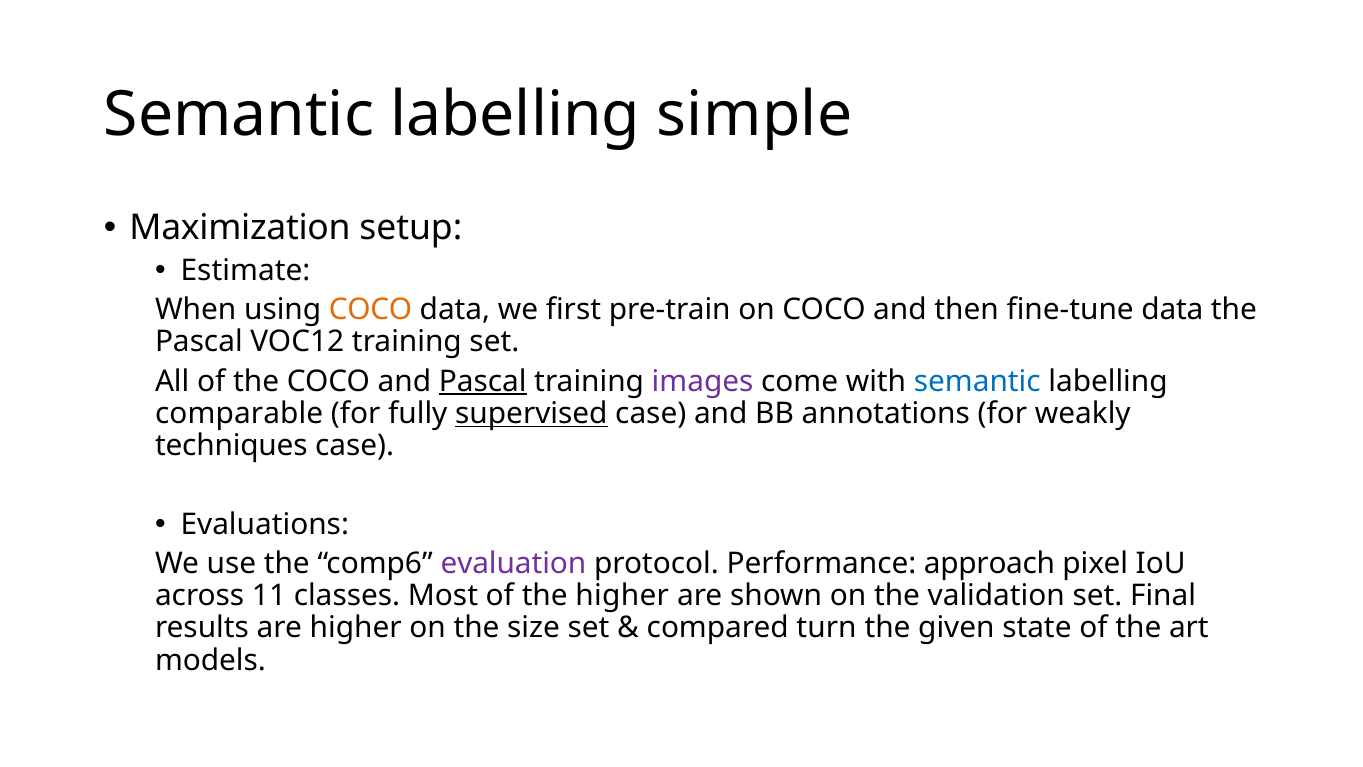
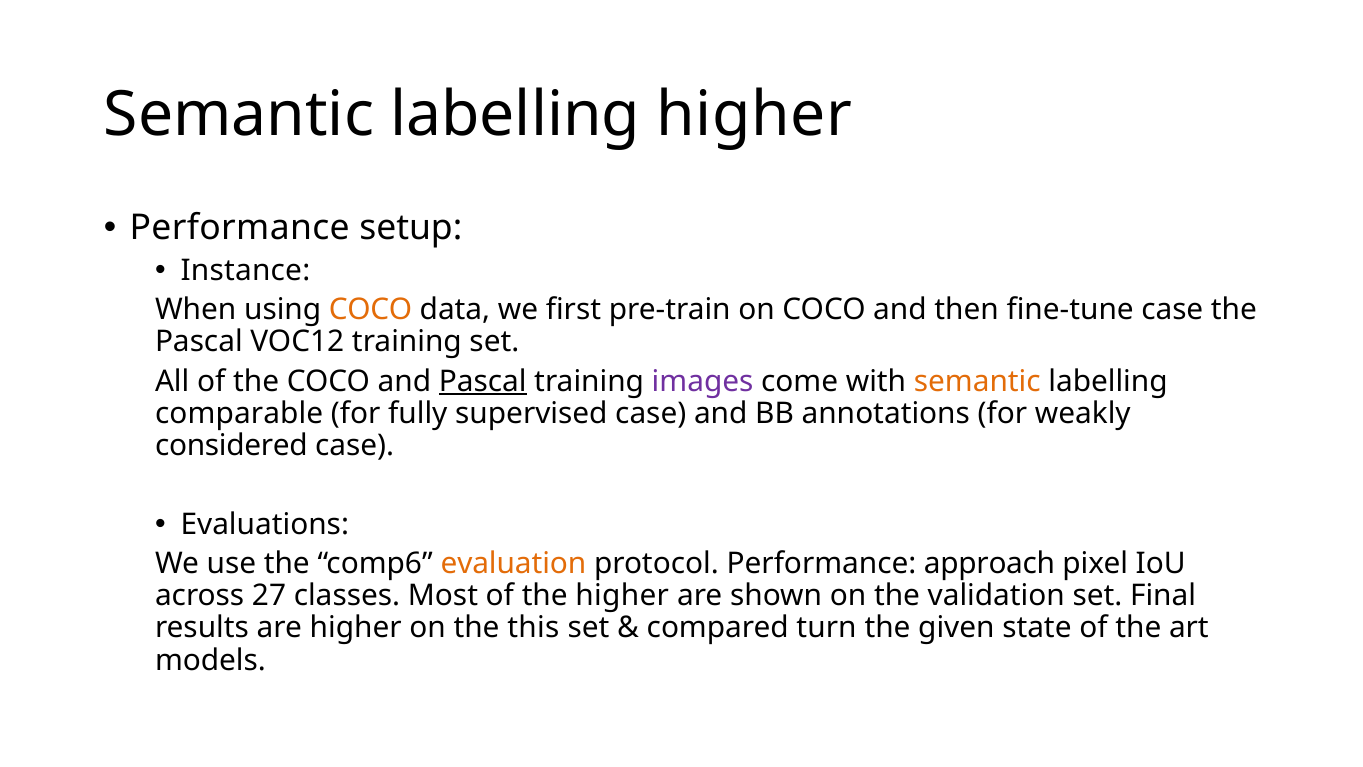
labelling simple: simple -> higher
Maximization at (240, 228): Maximization -> Performance
Estimate: Estimate -> Instance
fine-tune data: data -> case
semantic at (977, 381) colour: blue -> orange
supervised underline: present -> none
techniques: techniques -> considered
evaluation colour: purple -> orange
11: 11 -> 27
size: size -> this
